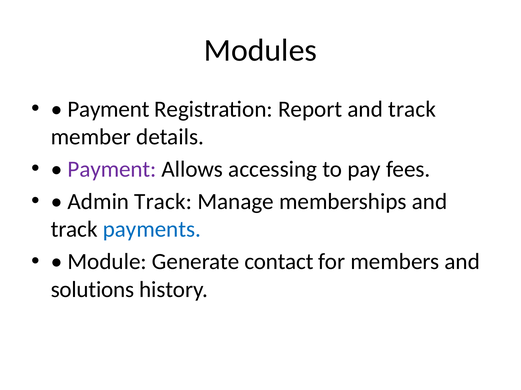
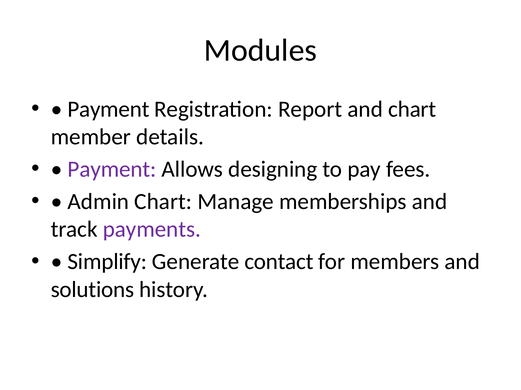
track at (412, 109): track -> chart
accessing: accessing -> designing
Admin Track: Track -> Chart
payments colour: blue -> purple
Module: Module -> Simplify
